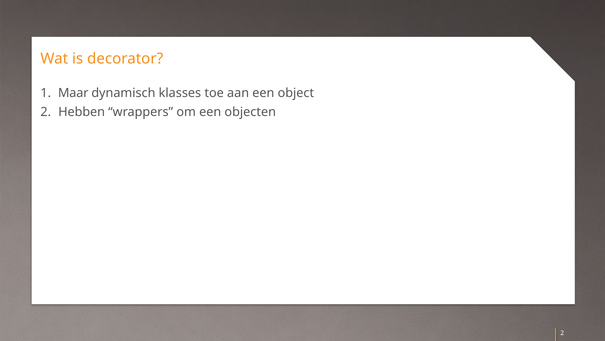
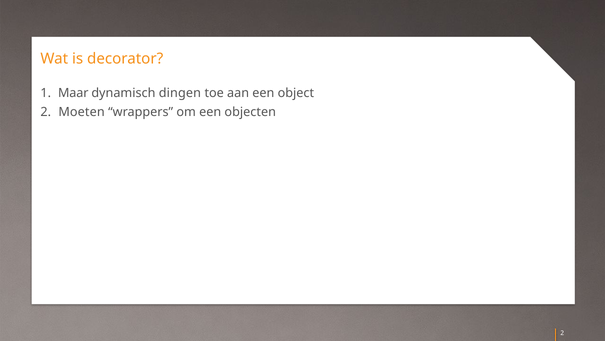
klasses: klasses -> dingen
Hebben: Hebben -> Moeten
